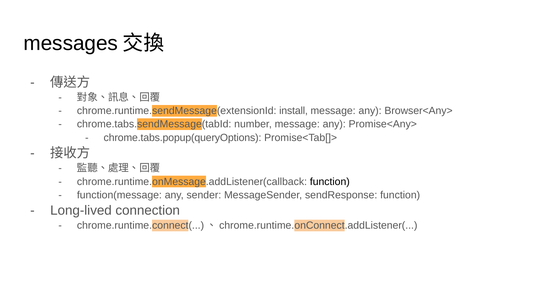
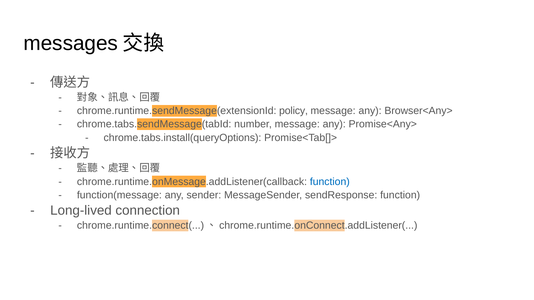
install: install -> policy
chrome.tabs.popup(queryOptions: chrome.tabs.popup(queryOptions -> chrome.tabs.install(queryOptions
function at (330, 182) colour: black -> blue
